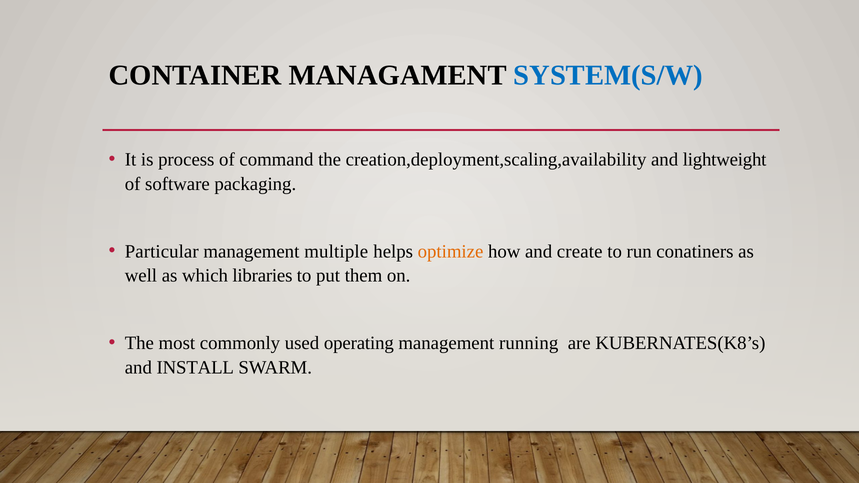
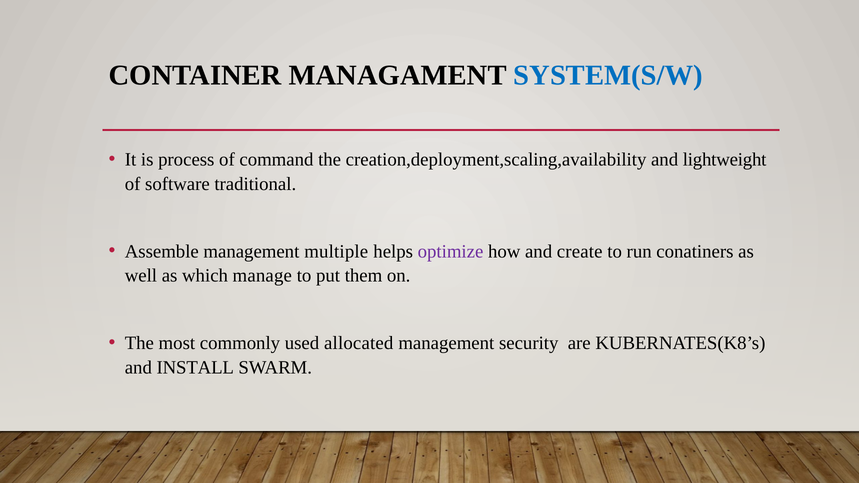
packaging: packaging -> traditional
Particular: Particular -> Assemble
optimize colour: orange -> purple
libraries: libraries -> manage
operating: operating -> allocated
running: running -> security
